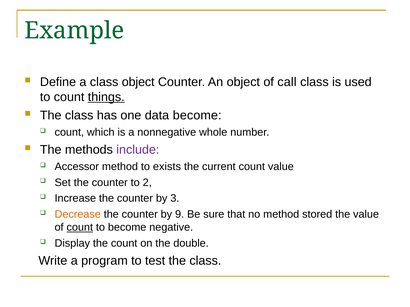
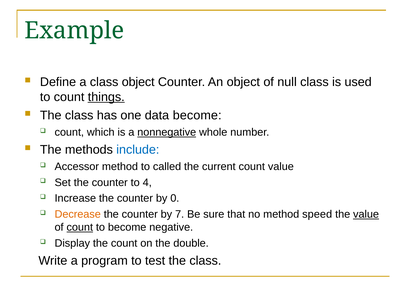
call: call -> null
nonnegative underline: none -> present
include colour: purple -> blue
exists: exists -> called
2: 2 -> 4
3: 3 -> 0
9: 9 -> 7
stored: stored -> speed
value at (366, 215) underline: none -> present
